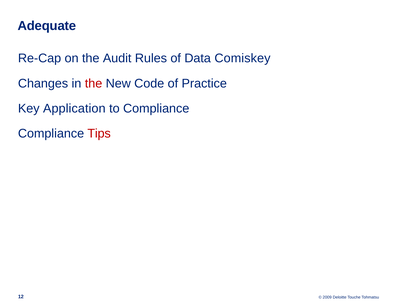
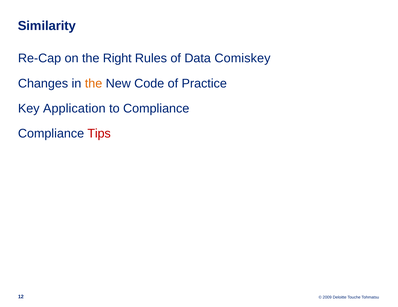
Adequate: Adequate -> Similarity
Audit: Audit -> Right
the at (94, 84) colour: red -> orange
